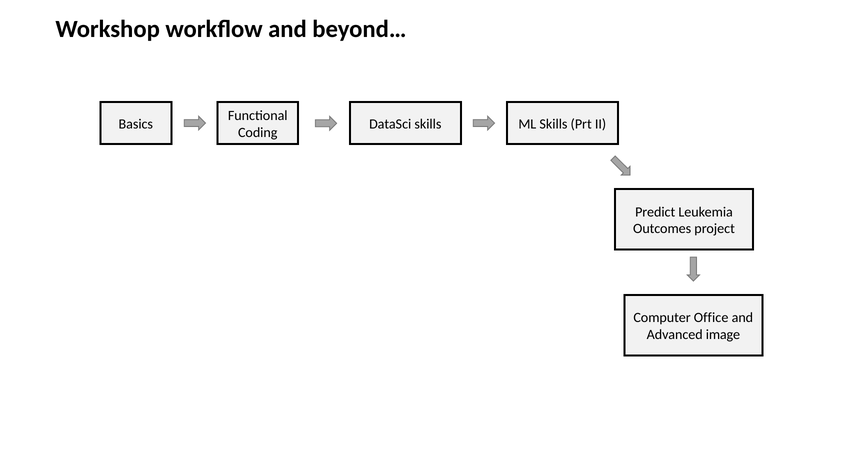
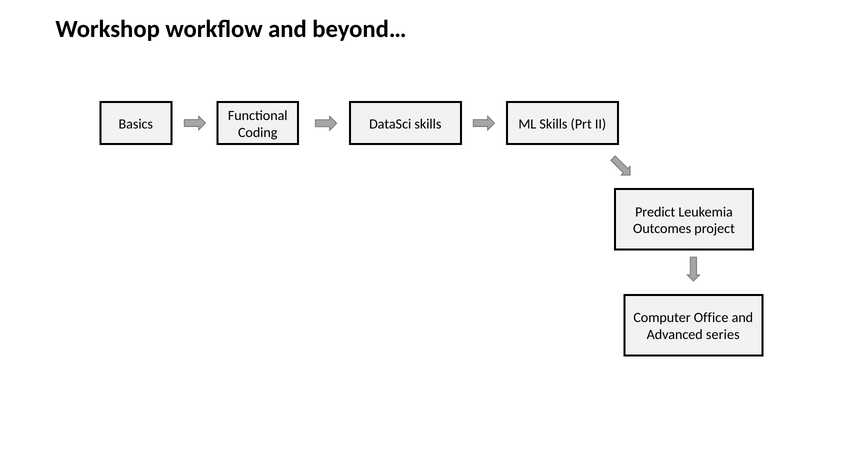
image: image -> series
